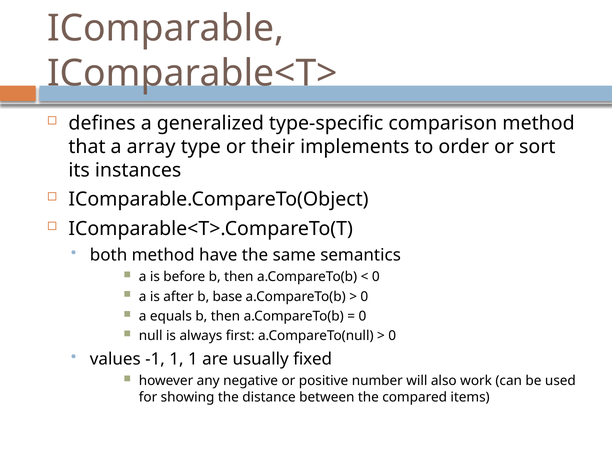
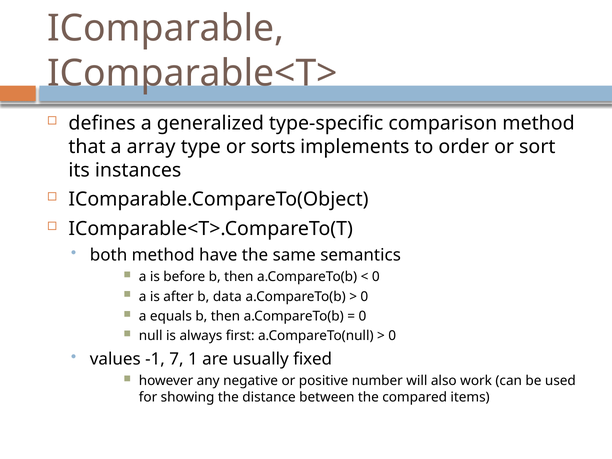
their: their -> sorts
base: base -> data
-1 1: 1 -> 7
